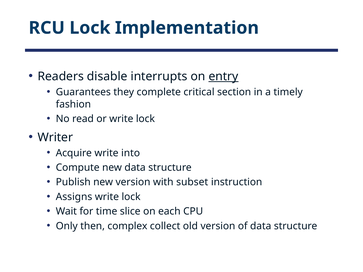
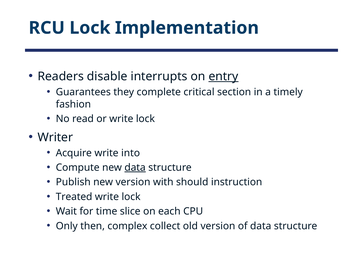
data at (135, 168) underline: none -> present
subset: subset -> should
Assigns: Assigns -> Treated
